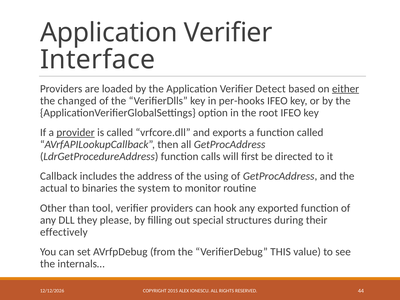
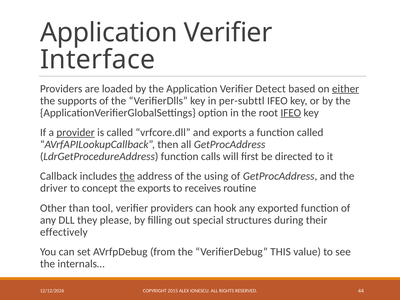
changed: changed -> supports
per-hooks: per-hooks -> per-subttl
IFEO at (291, 113) underline: none -> present
the at (127, 176) underline: none -> present
actual: actual -> driver
binaries: binaries -> concept
the system: system -> exports
monitor: monitor -> receives
